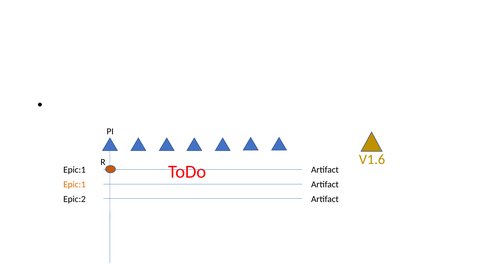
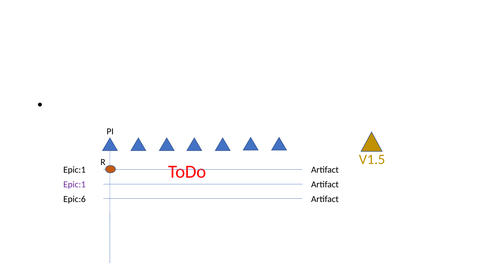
V1.6: V1.6 -> V1.5
Epic:1 at (75, 185) colour: orange -> purple
Epic:2: Epic:2 -> Epic:6
